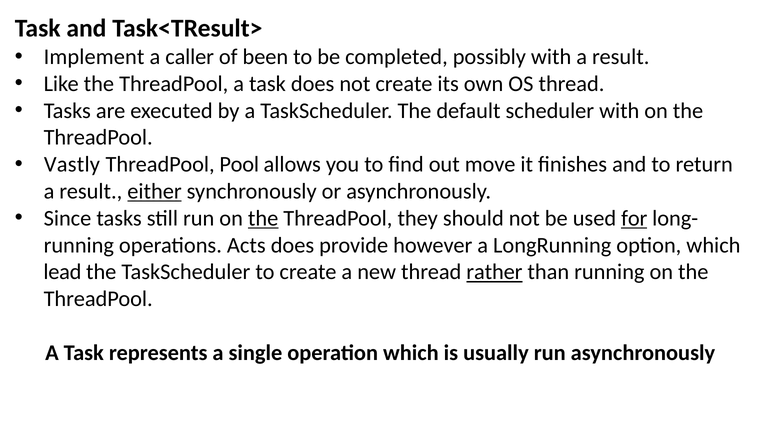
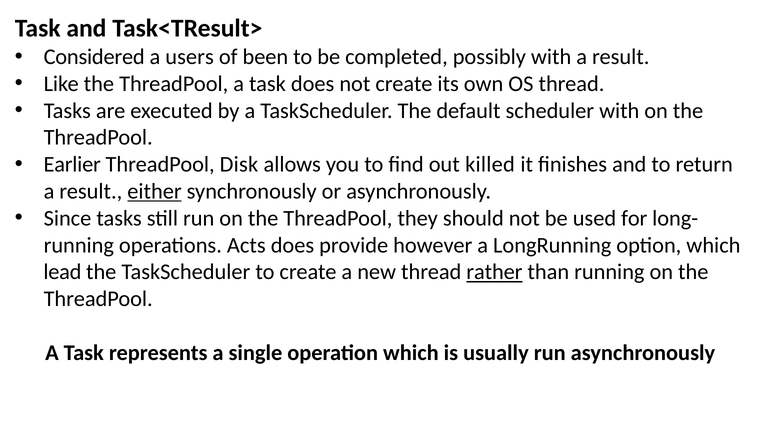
Implement: Implement -> Considered
caller: caller -> users
Vastly: Vastly -> Earlier
Pool: Pool -> Disk
move: move -> killed
the at (263, 218) underline: present -> none
for underline: present -> none
